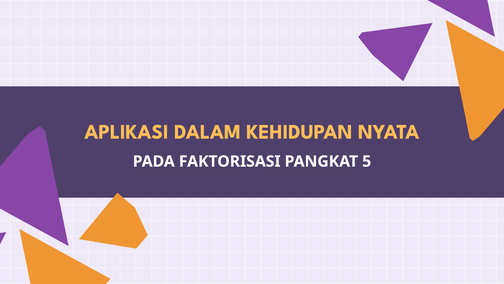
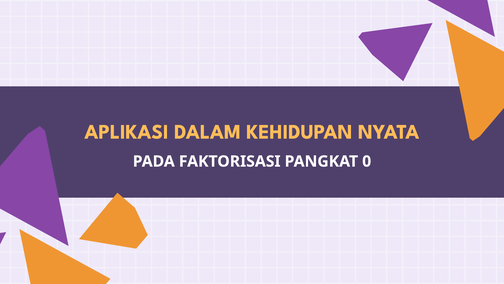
5: 5 -> 0
